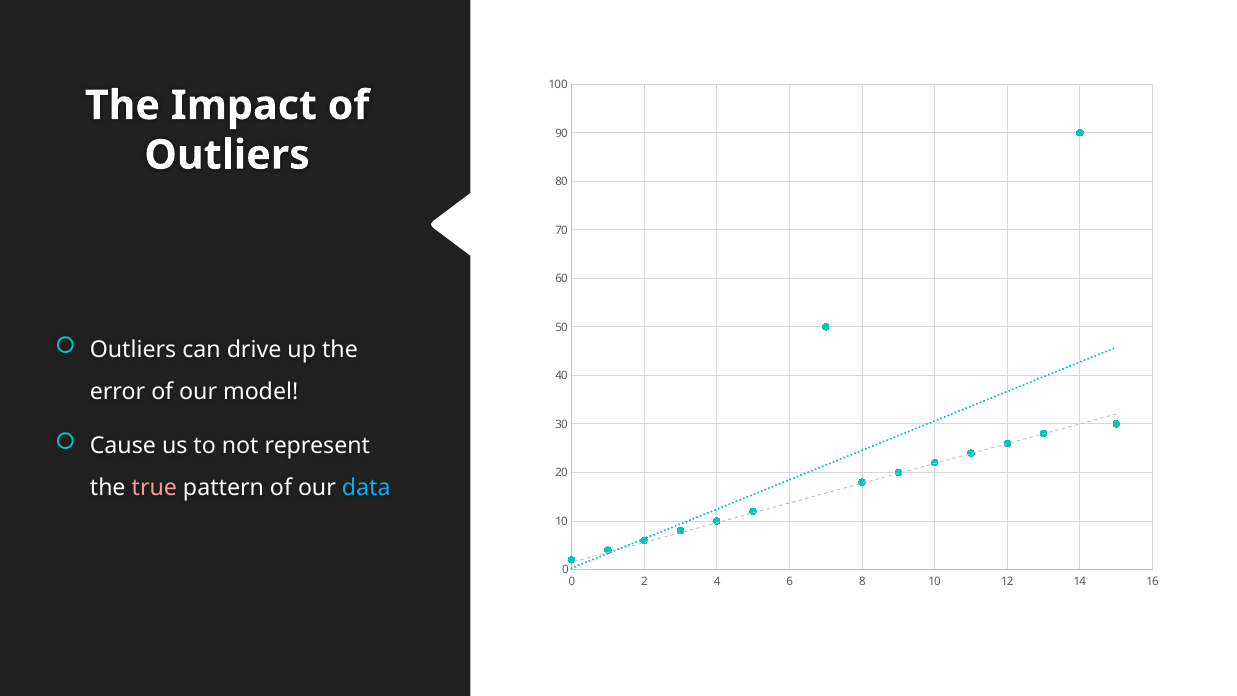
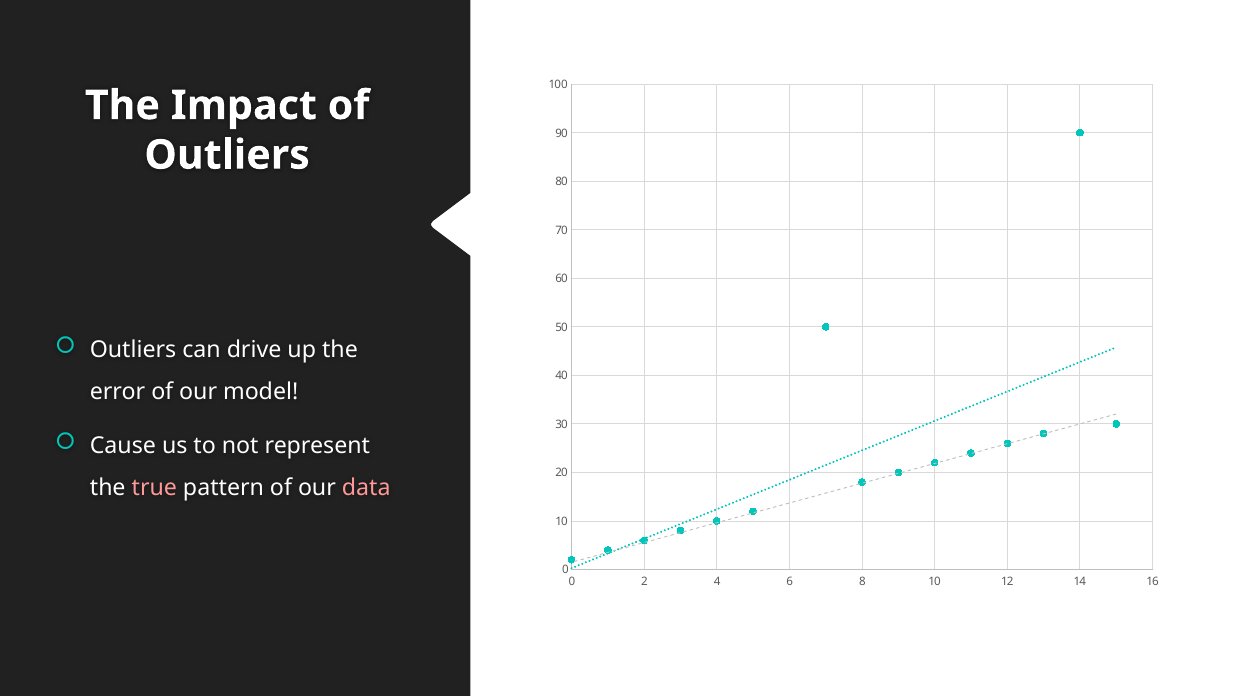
data colour: light blue -> pink
